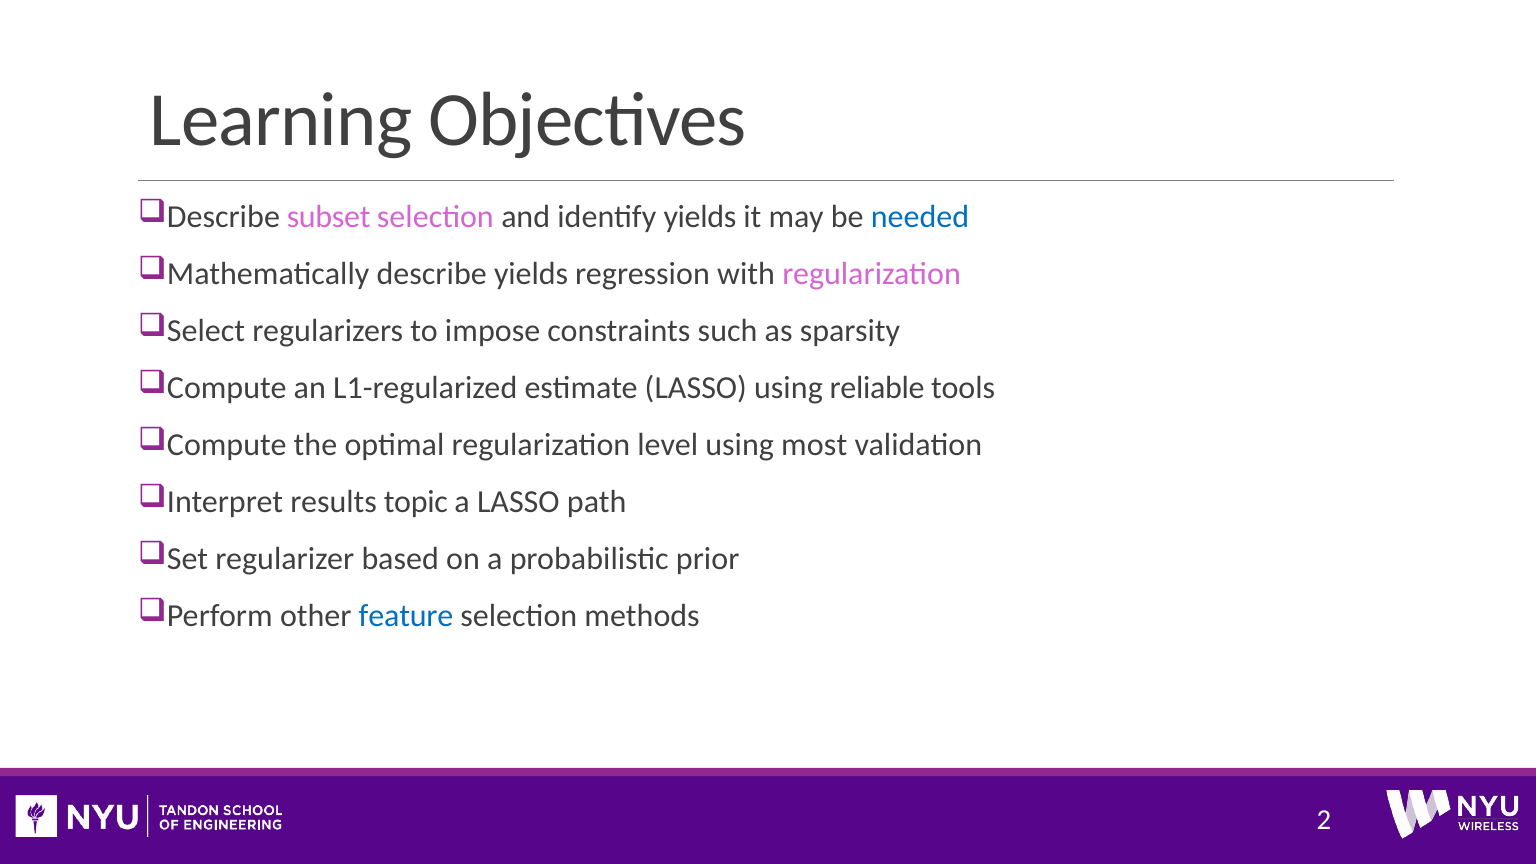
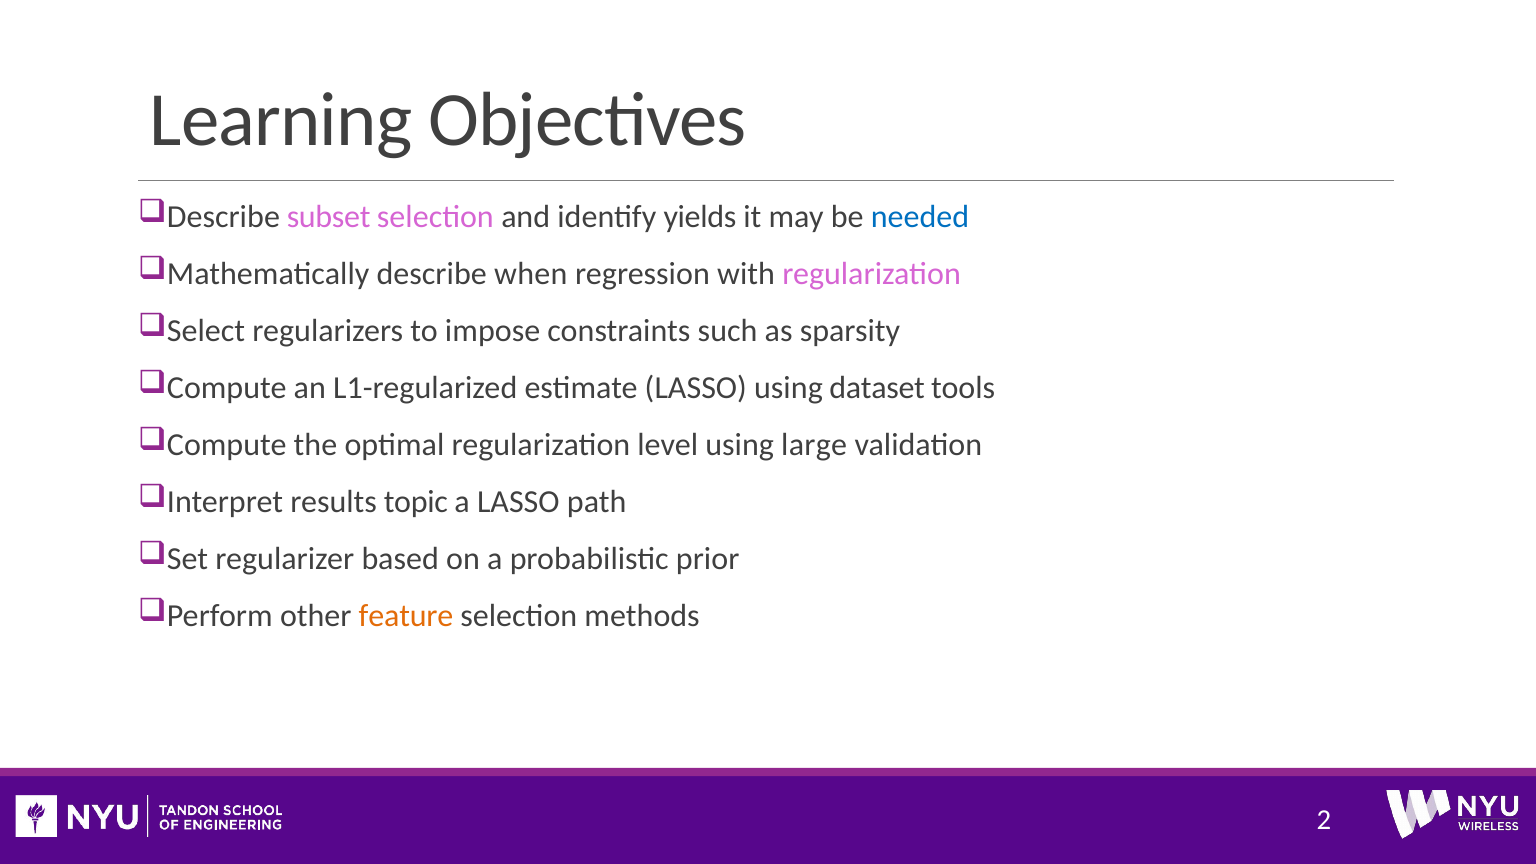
describe yields: yields -> when
reliable: reliable -> dataset
most: most -> large
feature colour: blue -> orange
